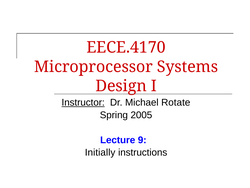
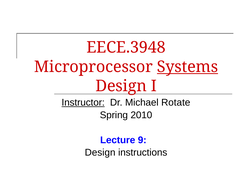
EECE.4170: EECE.4170 -> EECE.3948
Systems underline: none -> present
2005: 2005 -> 2010
Initially at (100, 152): Initially -> Design
